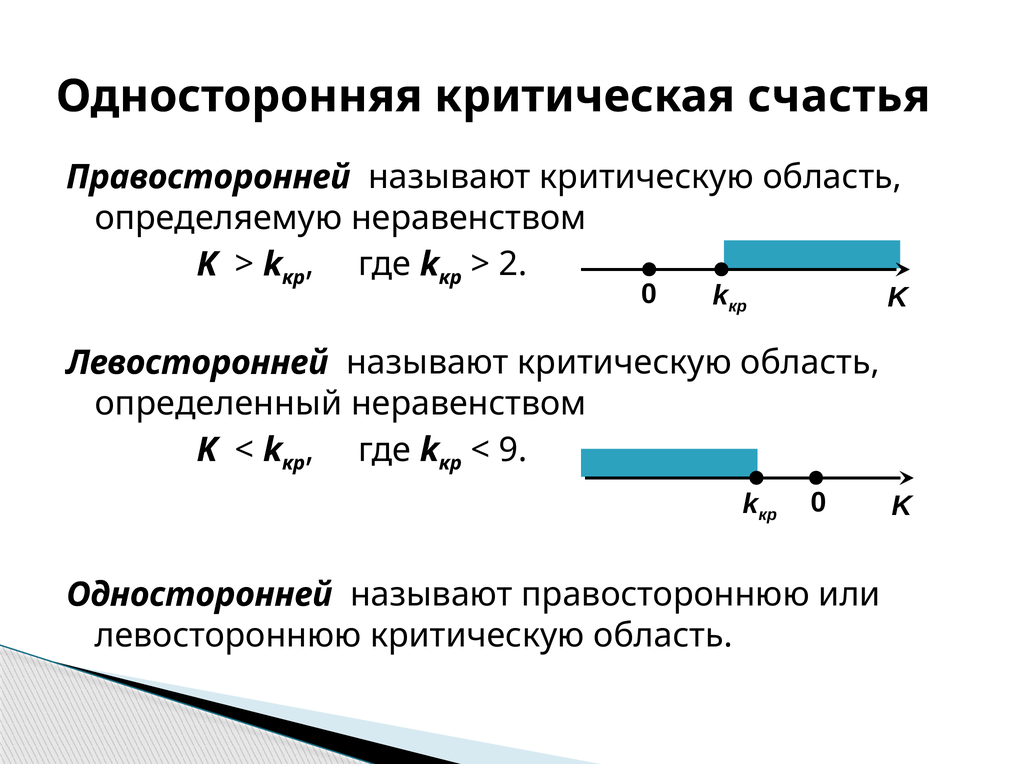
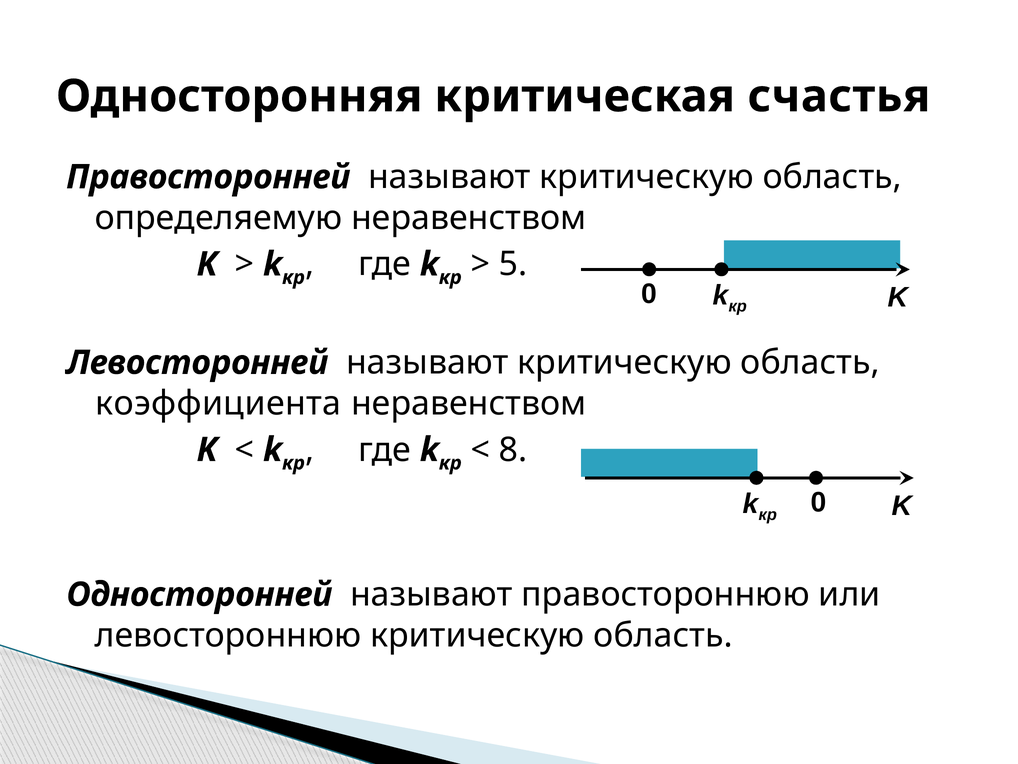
2: 2 -> 5
определенный: определенный -> коэффициента
9: 9 -> 8
